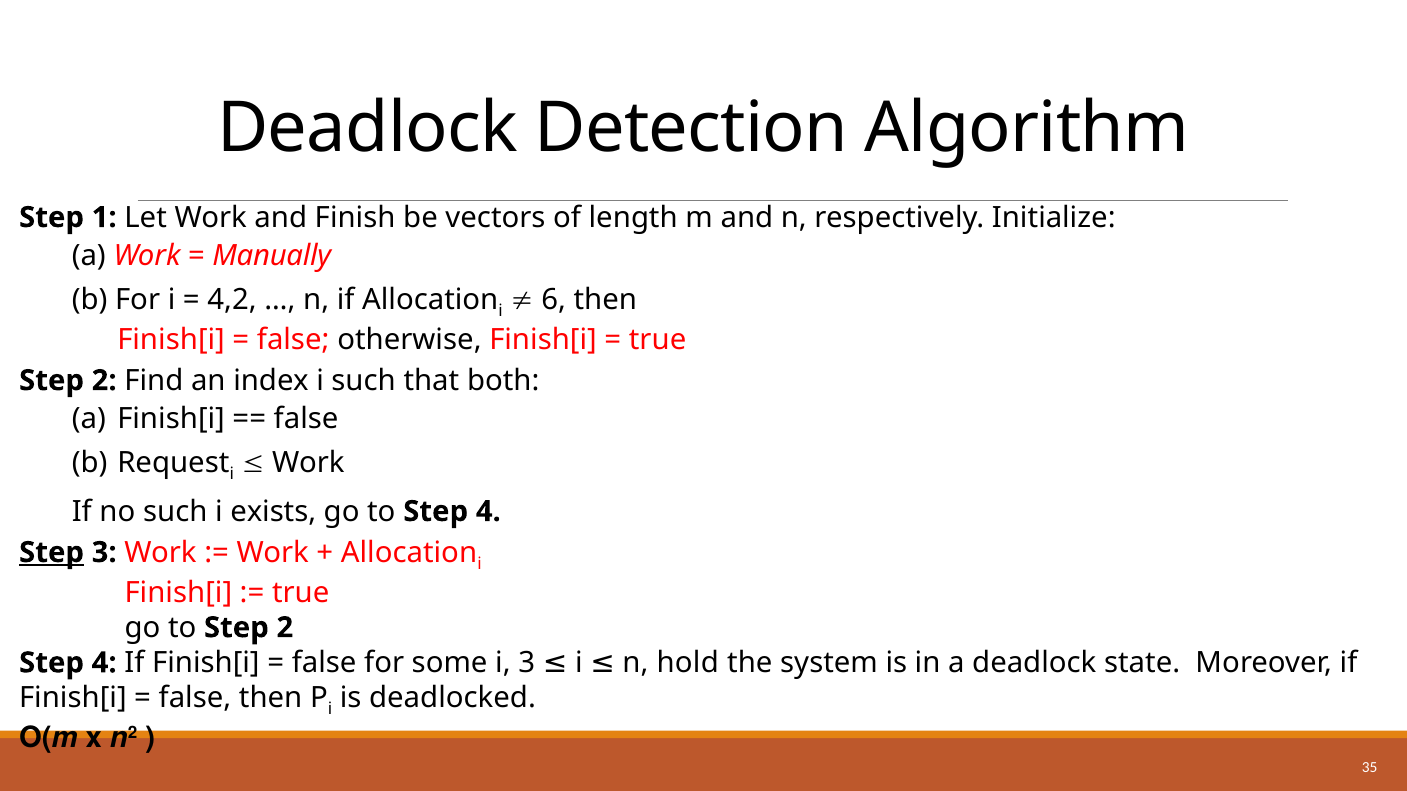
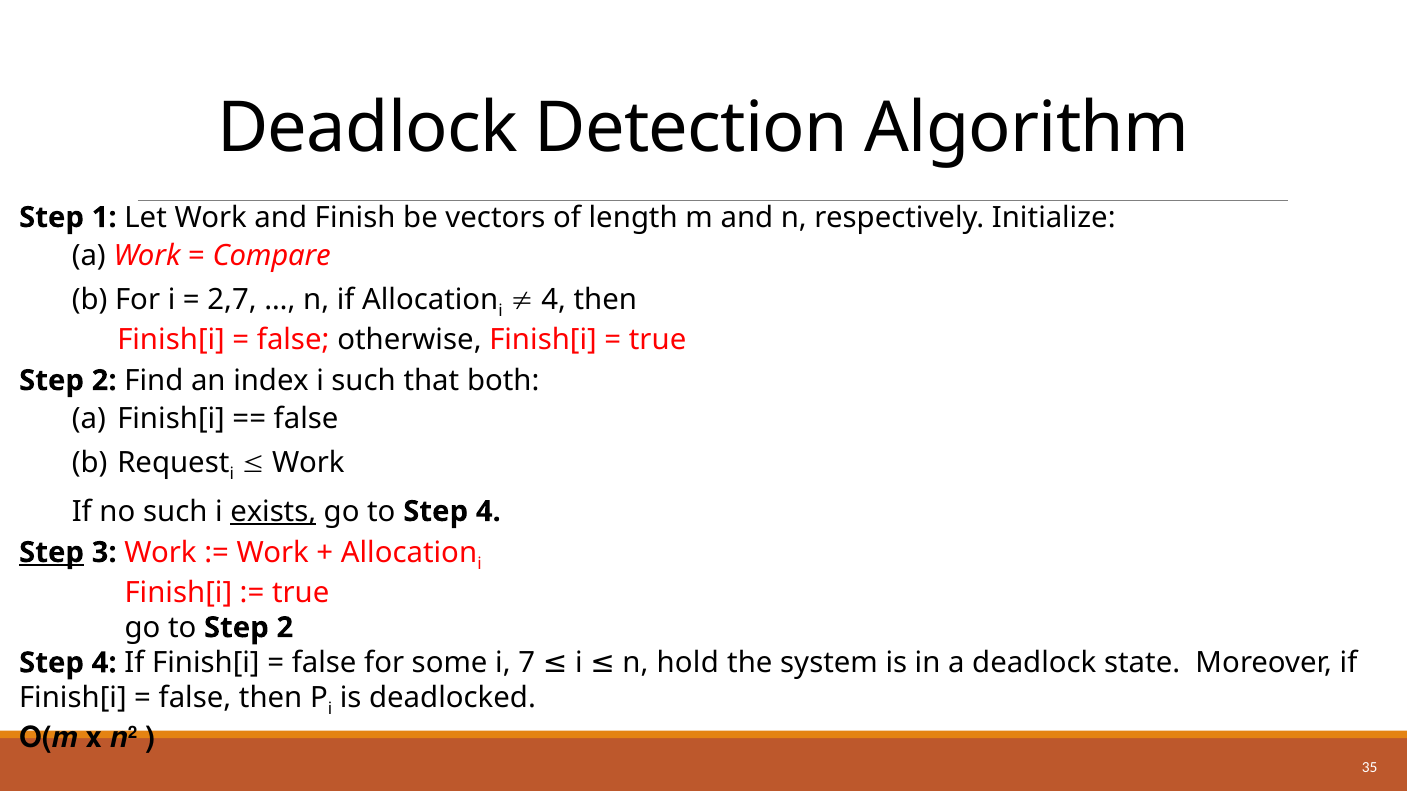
Manually: Manually -> Compare
4,2: 4,2 -> 2,7
6 at (554, 300): 6 -> 4
exists underline: none -> present
i 3: 3 -> 7
